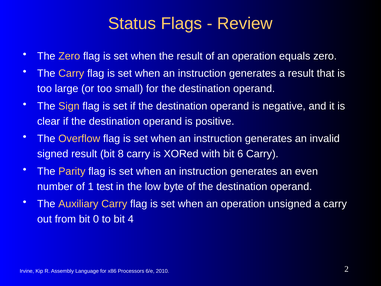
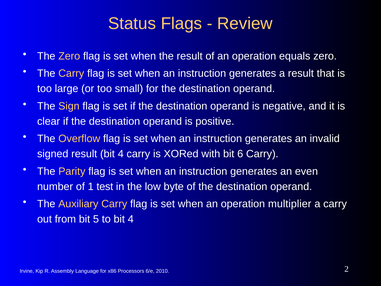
result bit 8: 8 -> 4
unsigned: unsigned -> multiplier
0: 0 -> 5
